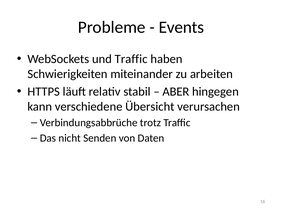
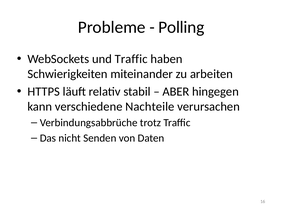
Events: Events -> Polling
Übersicht: Übersicht -> Nachteile
